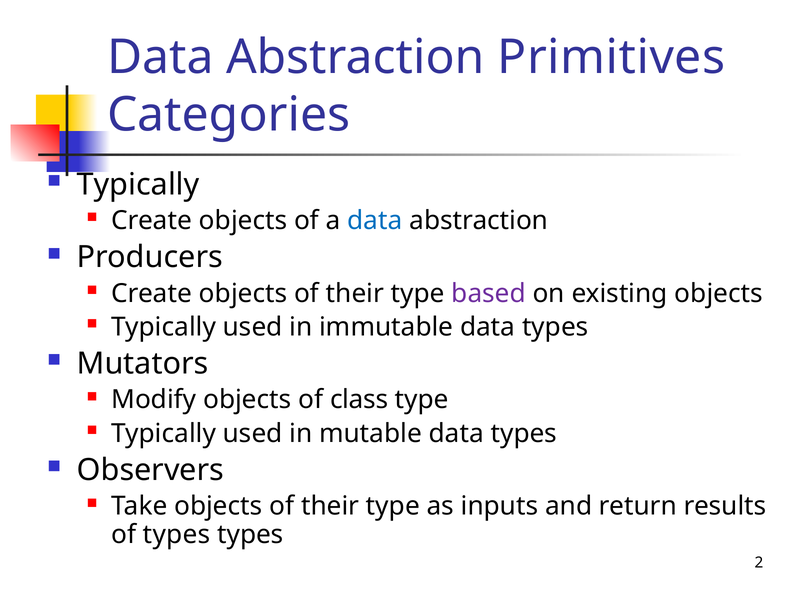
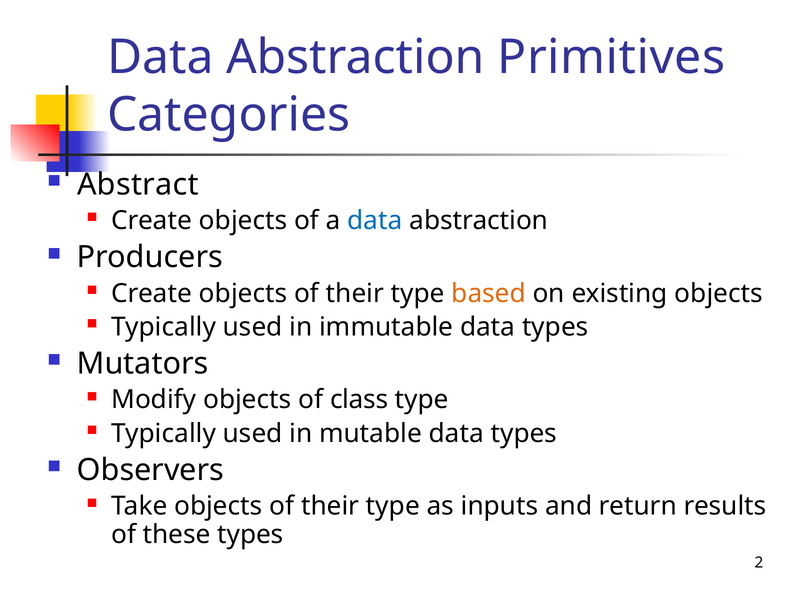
Typically at (138, 184): Typically -> Abstract
based colour: purple -> orange
of types: types -> these
